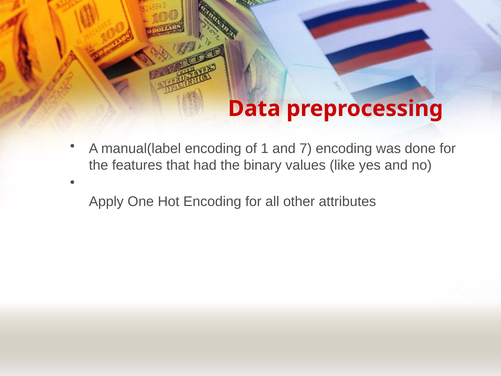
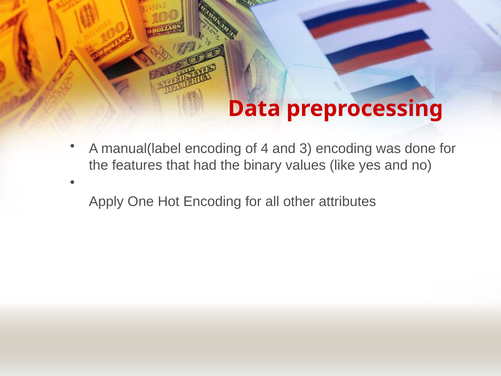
1: 1 -> 4
7: 7 -> 3
